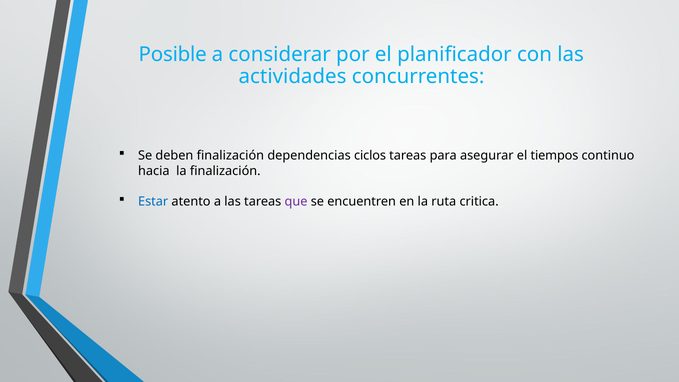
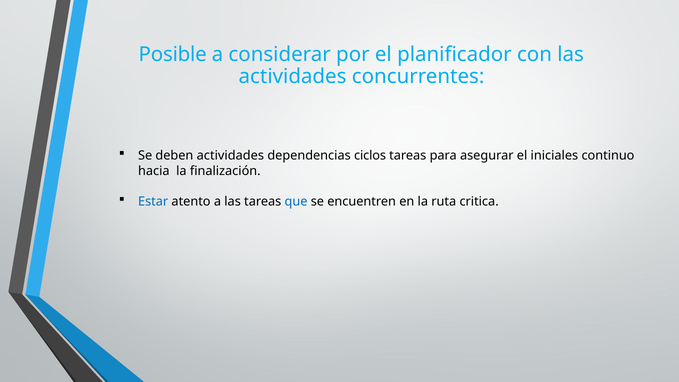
deben finalización: finalización -> actividades
tiempos: tiempos -> iniciales
que colour: purple -> blue
